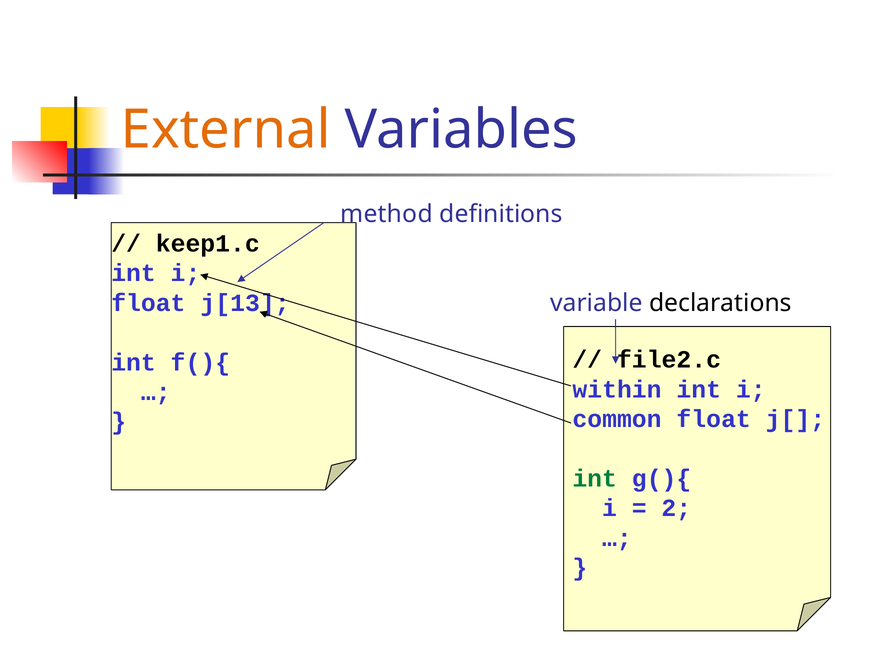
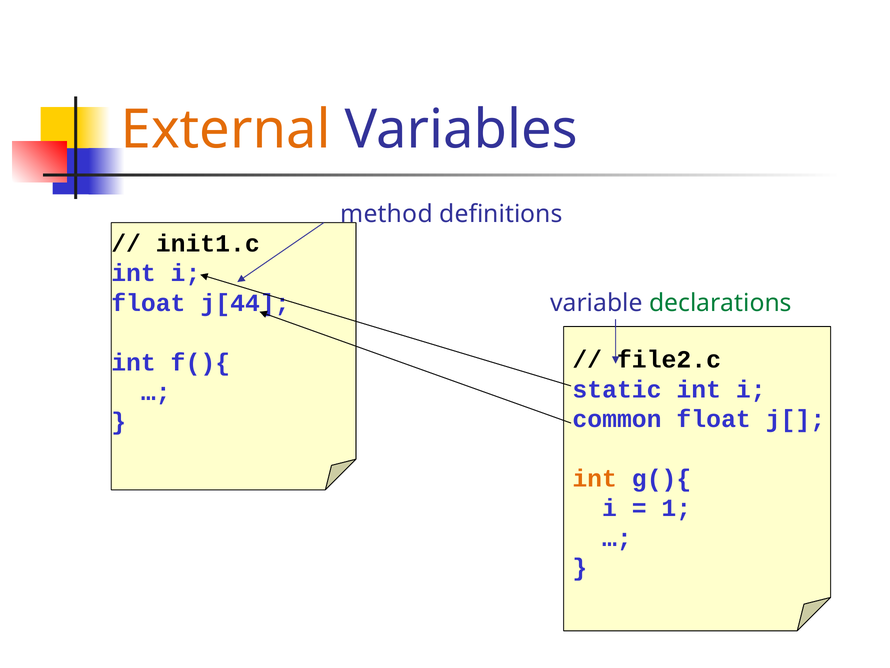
keep1.c: keep1.c -> init1.c
j[13: j[13 -> j[44
declarations colour: black -> green
within: within -> static
int at (595, 478) colour: green -> orange
2: 2 -> 1
